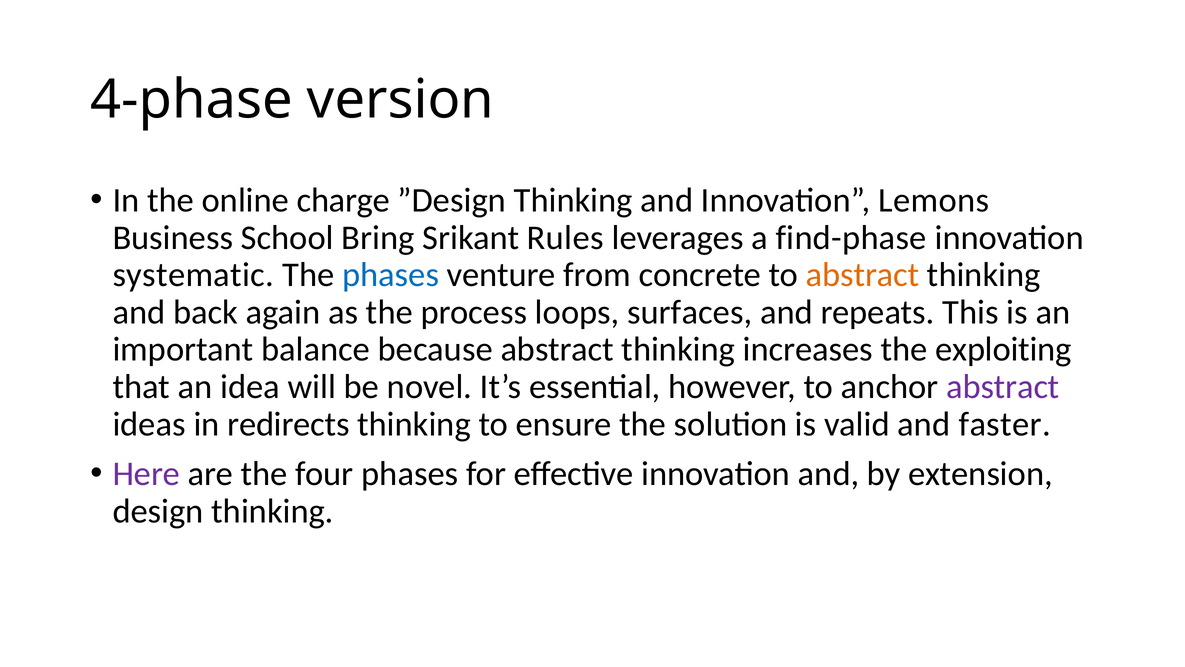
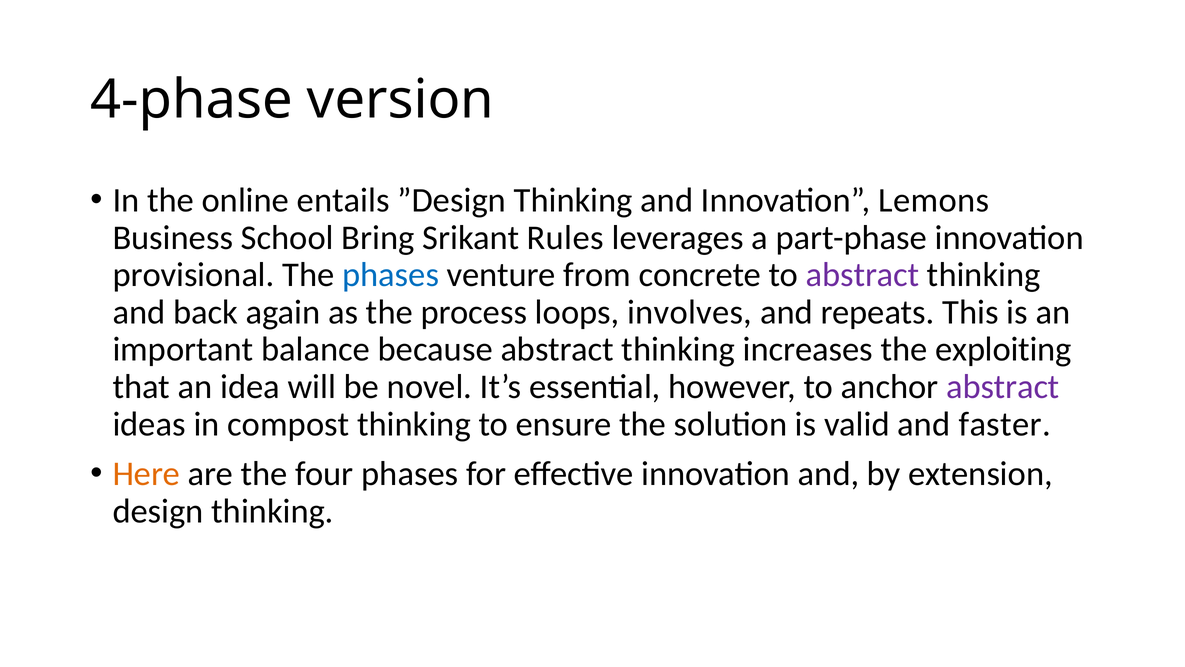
charge: charge -> entails
find-phase: find-phase -> part-phase
systematic: systematic -> provisional
abstract at (863, 275) colour: orange -> purple
surfaces: surfaces -> involves
redirects: redirects -> compost
Here colour: purple -> orange
